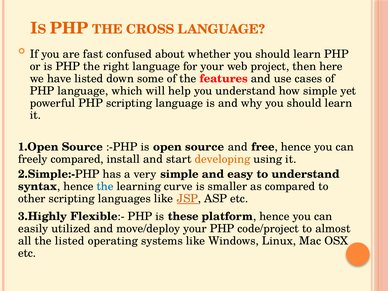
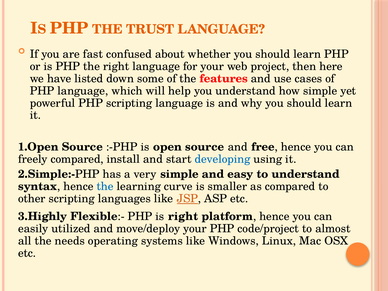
CROSS: CROSS -> TRUST
developing colour: orange -> blue
is these: these -> right
the listed: listed -> needs
